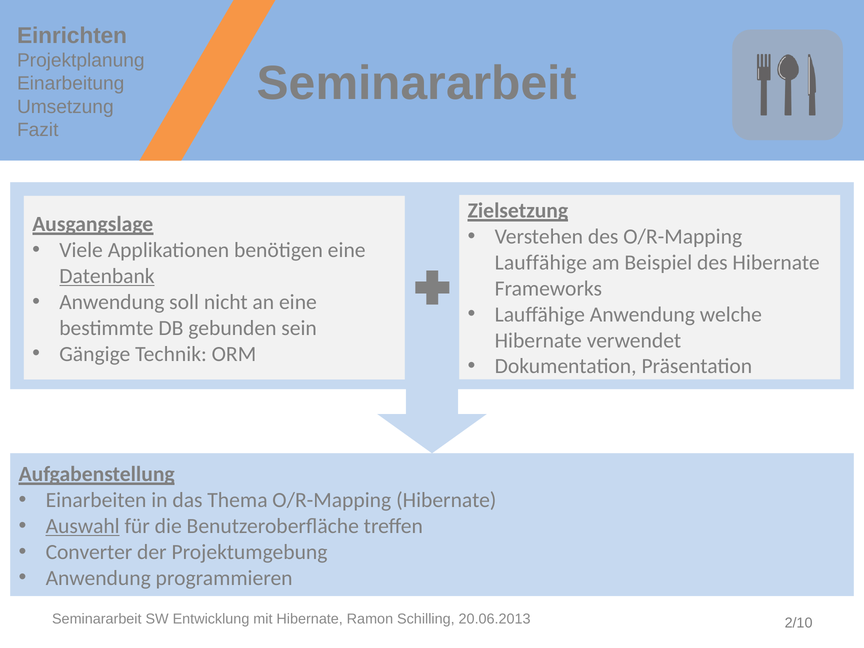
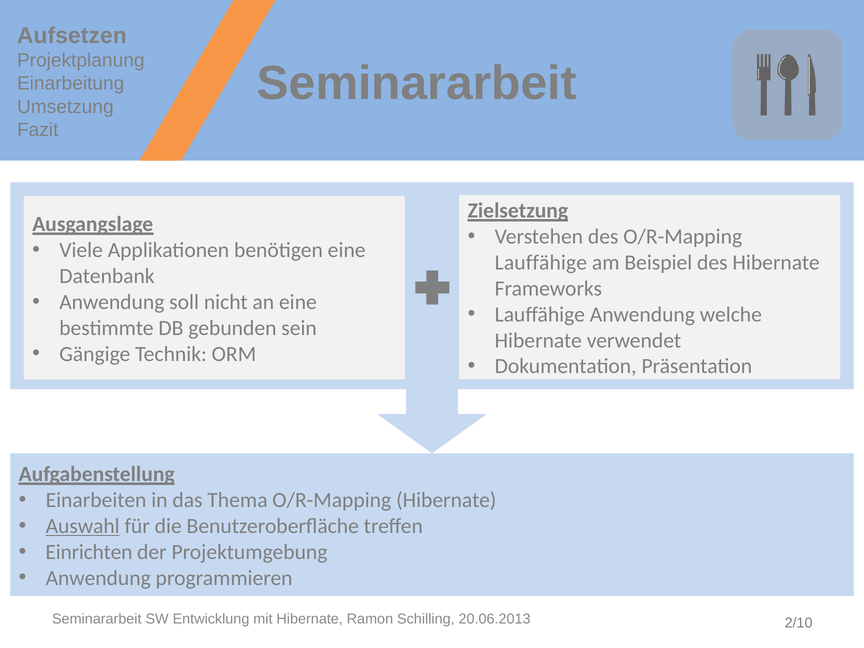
Einrichten: Einrichten -> Aufsetzen
Datenbank underline: present -> none
Converter: Converter -> Einrichten
